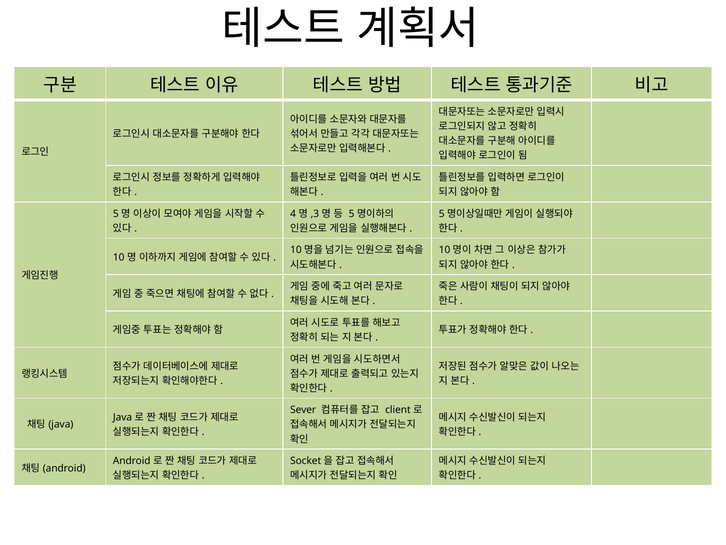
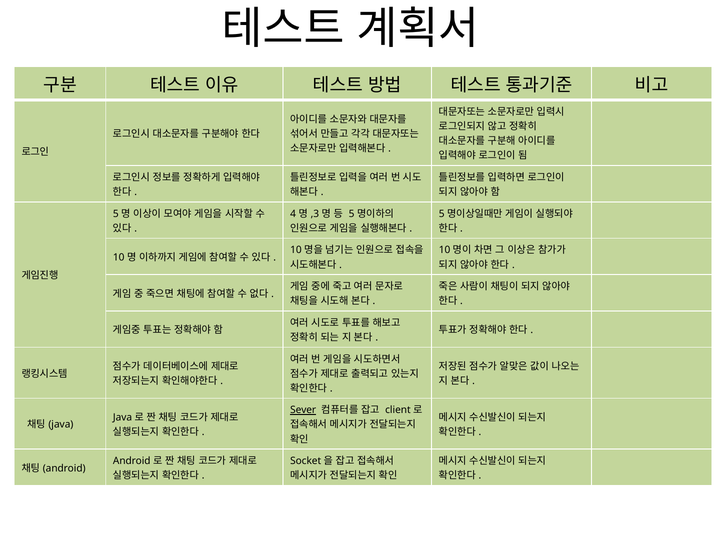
Sever underline: none -> present
